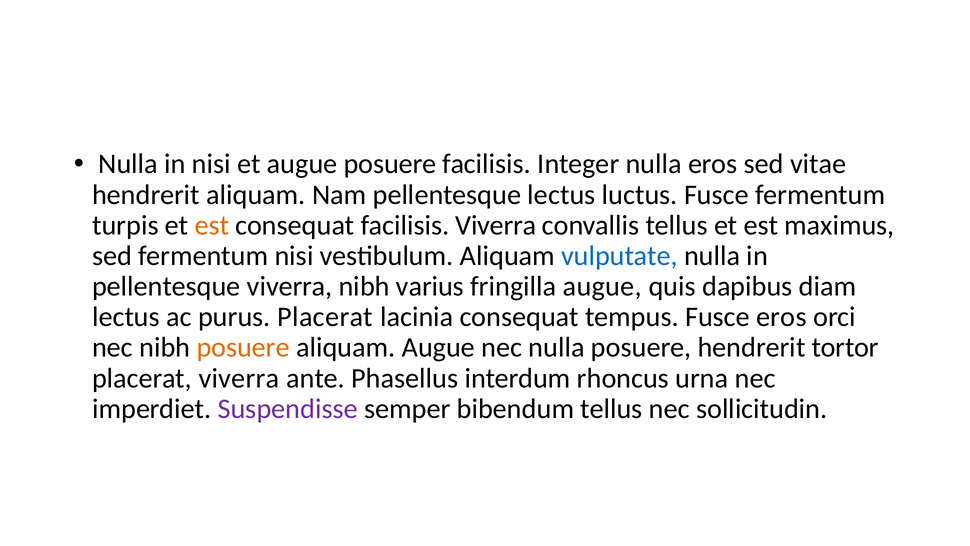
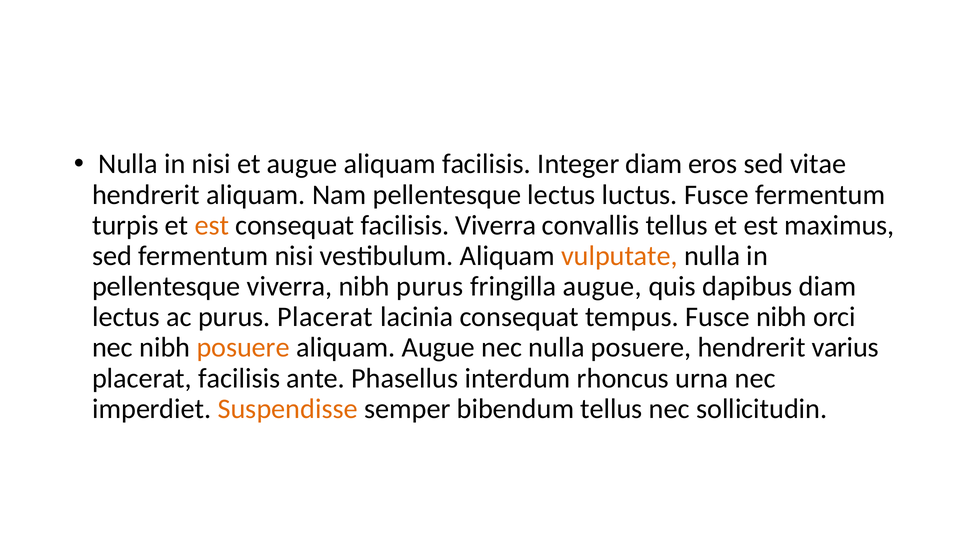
augue posuere: posuere -> aliquam
Integer nulla: nulla -> diam
vulputate colour: blue -> orange
nibh varius: varius -> purus
Fusce eros: eros -> nibh
tortor: tortor -> varius
placerat viverra: viverra -> facilisis
Suspendisse colour: purple -> orange
